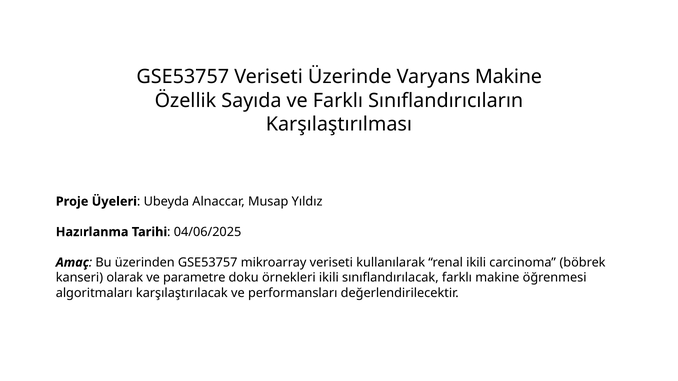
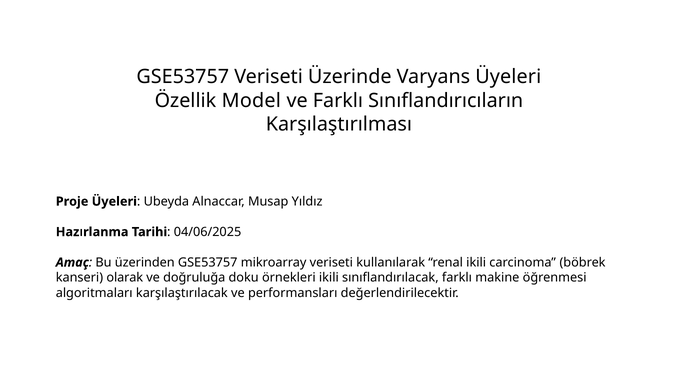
Varyans Makine: Makine -> Üyeleri
Sayıda: Sayıda -> Model
parametre: parametre -> doğruluğa
